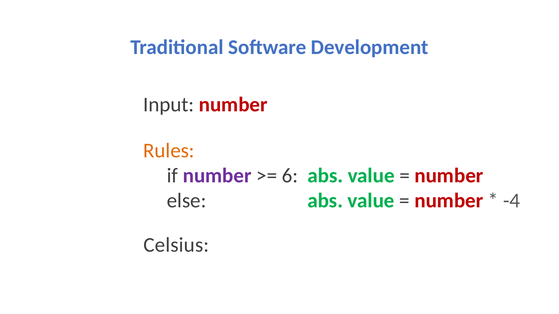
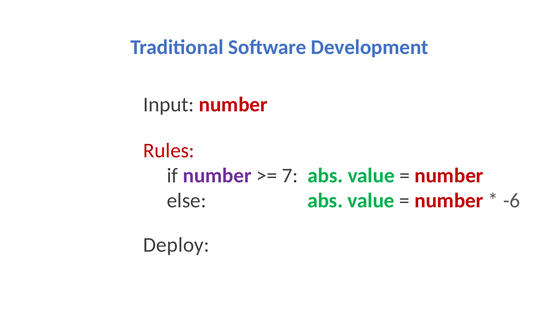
Rules colour: orange -> red
6: 6 -> 7
-4: -4 -> -6
Celsius: Celsius -> Deploy
